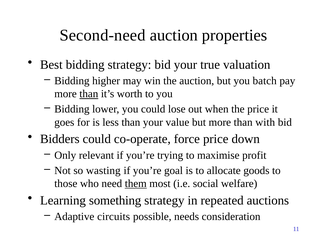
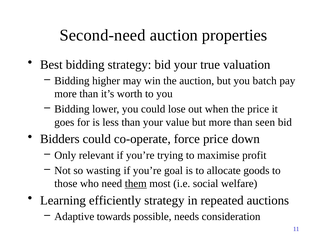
than at (89, 94) underline: present -> none
with: with -> seen
something: something -> efficiently
circuits: circuits -> towards
